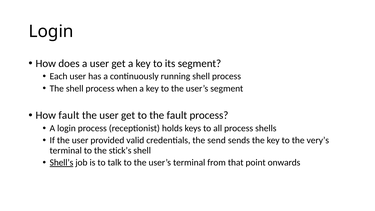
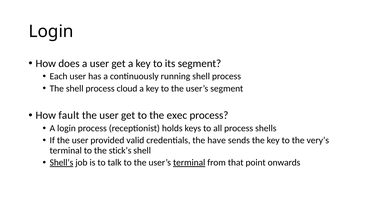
when: when -> cloud
the fault: fault -> exec
send: send -> have
terminal at (189, 163) underline: none -> present
